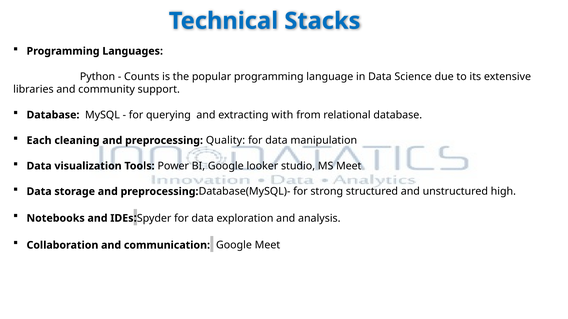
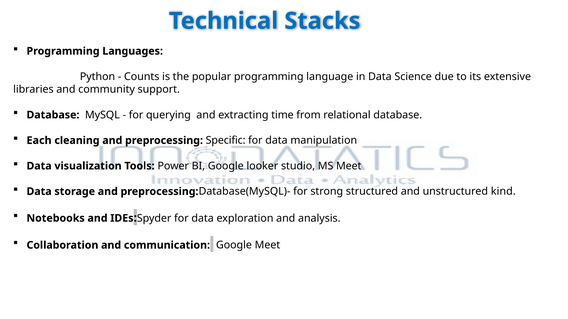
with: with -> time
Quality: Quality -> Specific
high: high -> kind
